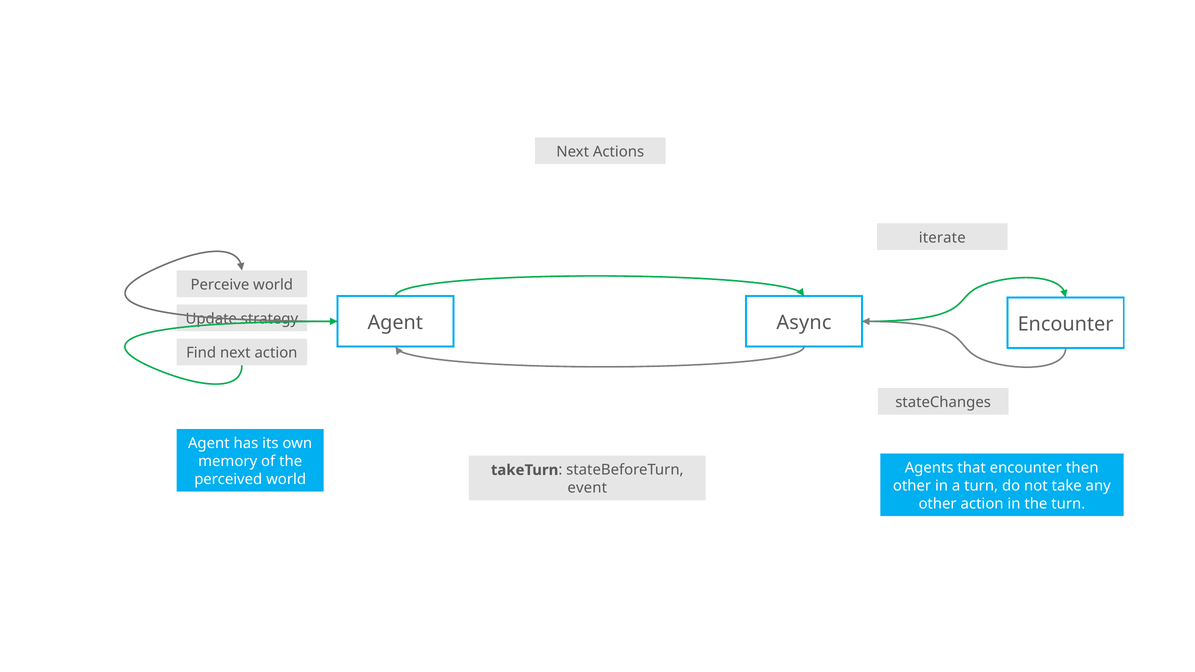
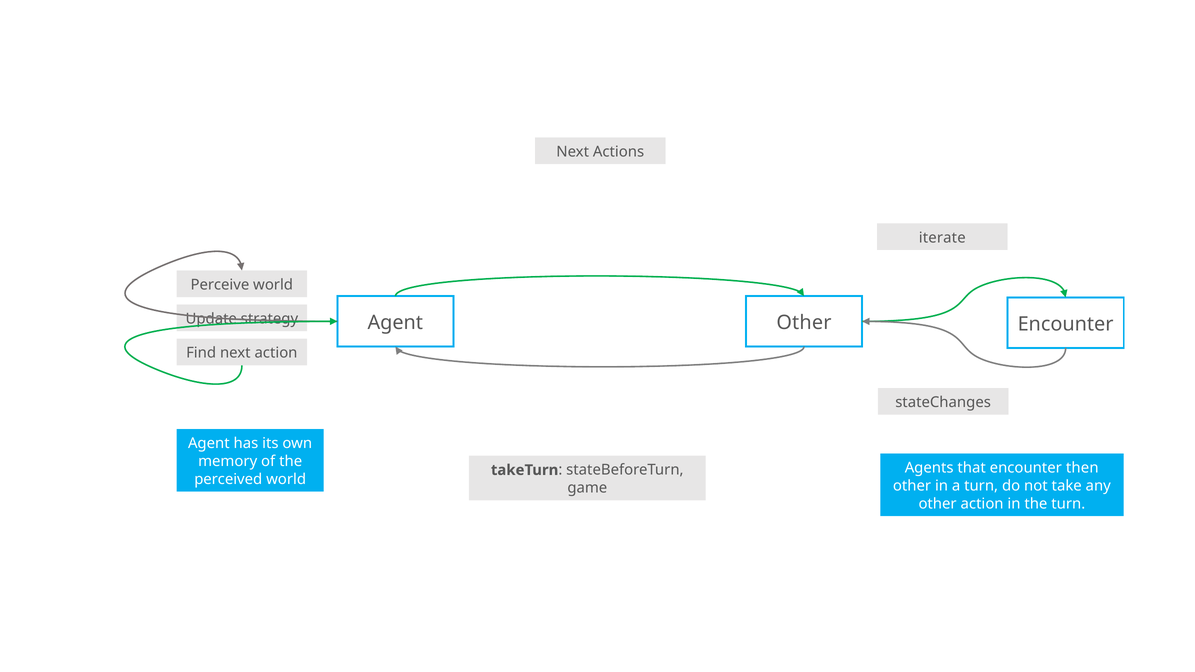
Agent Async: Async -> Other
event: event -> game
